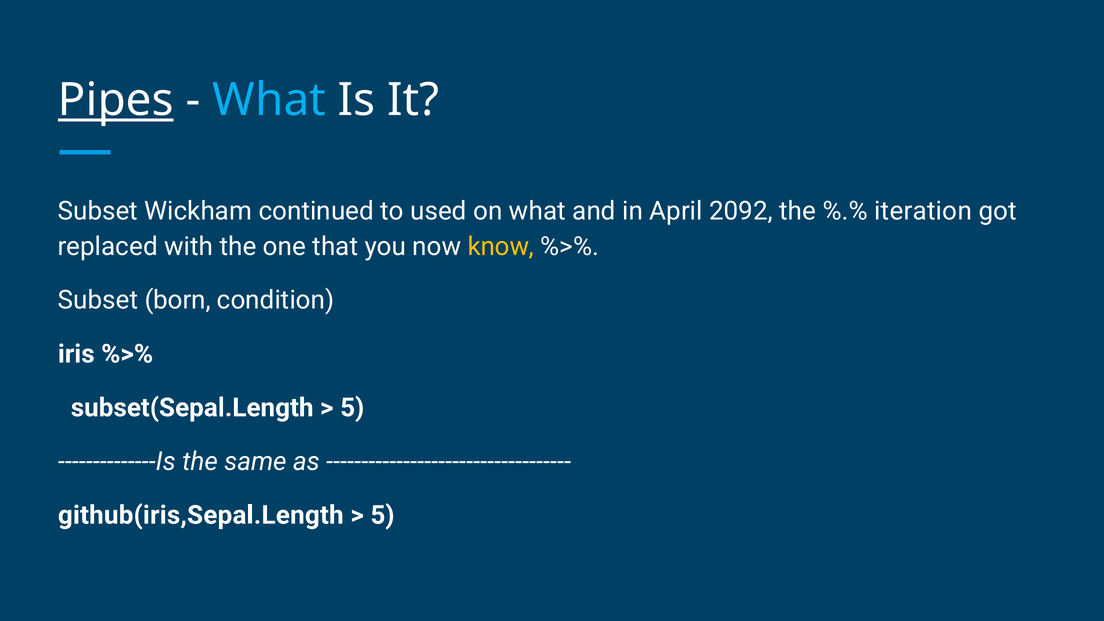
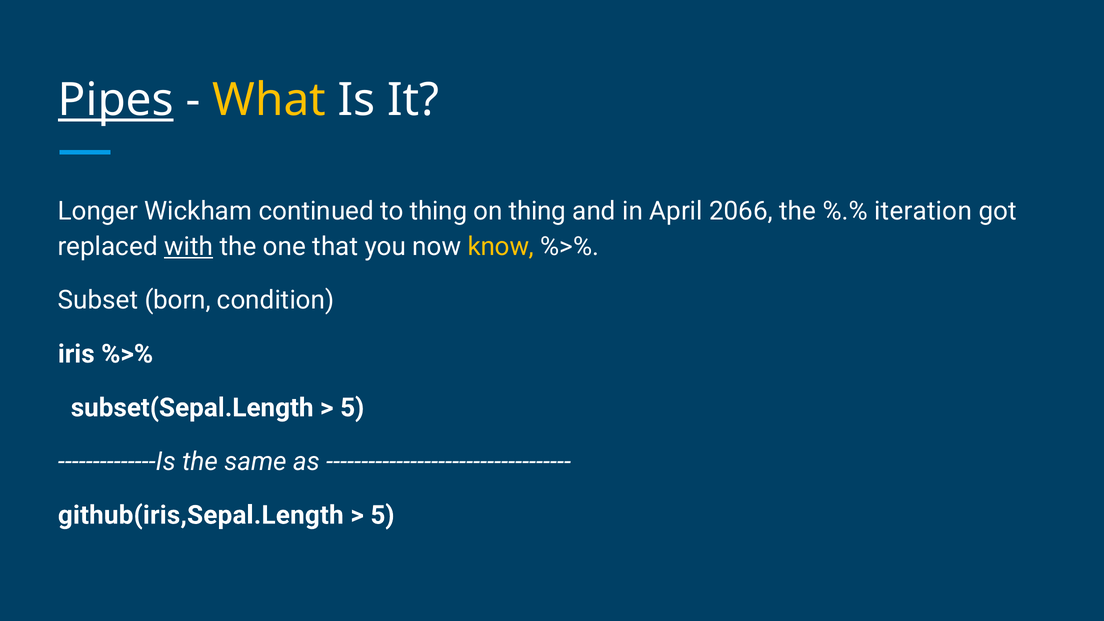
What at (269, 100) colour: light blue -> yellow
Subset at (98, 211): Subset -> Longer
to used: used -> thing
on what: what -> thing
2092: 2092 -> 2066
with underline: none -> present
